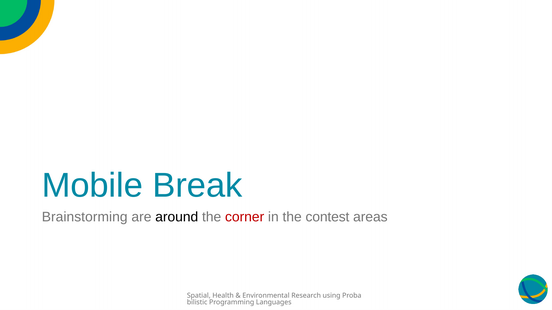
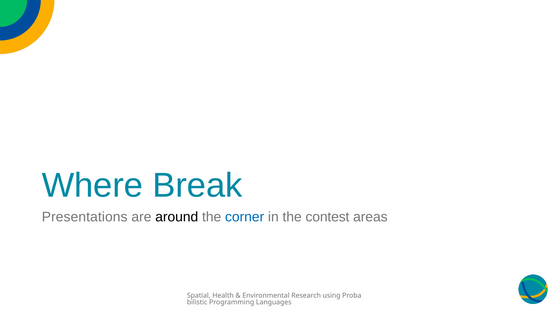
Mobile: Mobile -> Where
Brainstorming: Brainstorming -> Presentations
corner colour: red -> blue
